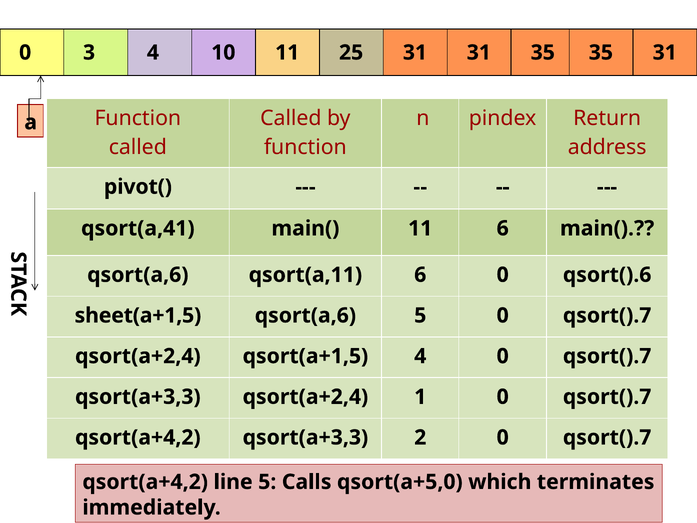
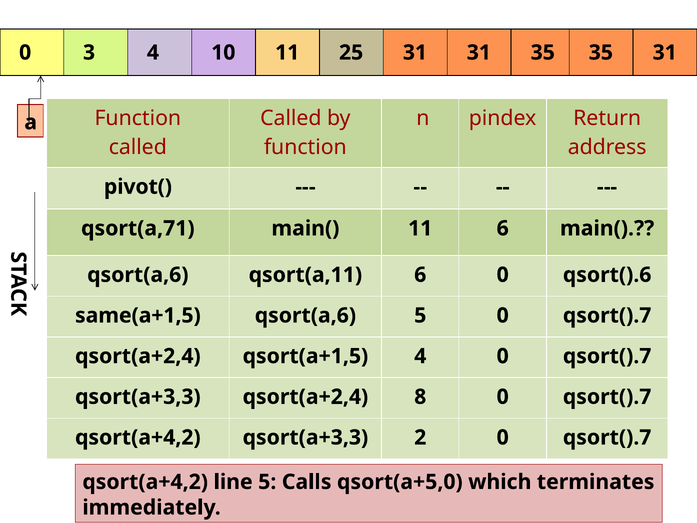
qsort(a,41: qsort(a,41 -> qsort(a,71
sheet(a+1,5: sheet(a+1,5 -> same(a+1,5
1: 1 -> 8
